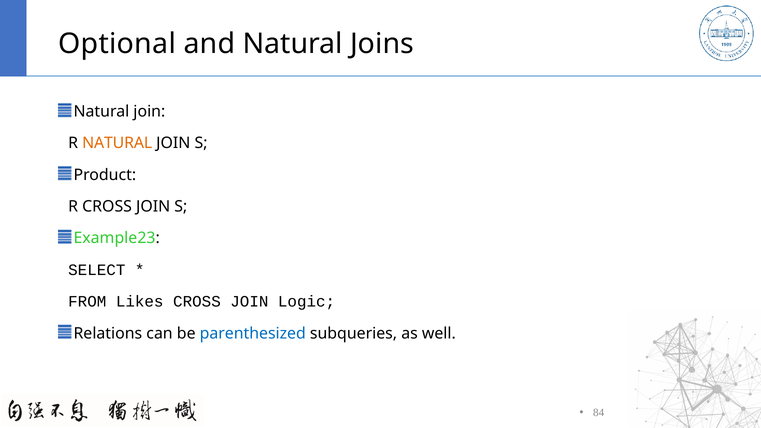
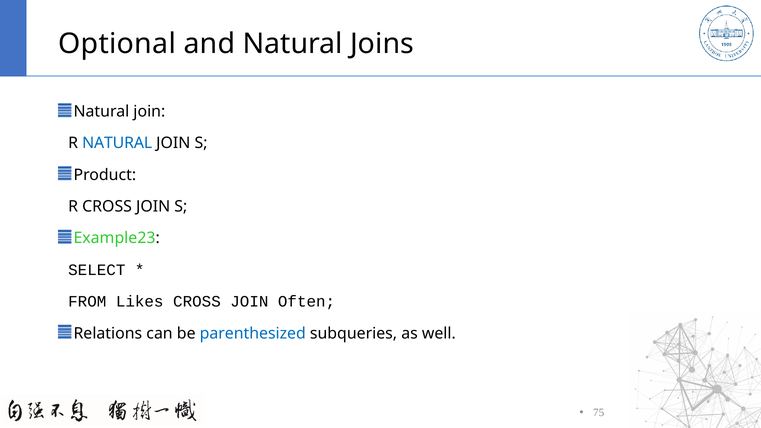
NATURAL at (117, 143) colour: orange -> blue
Logic: Logic -> Often
84: 84 -> 75
